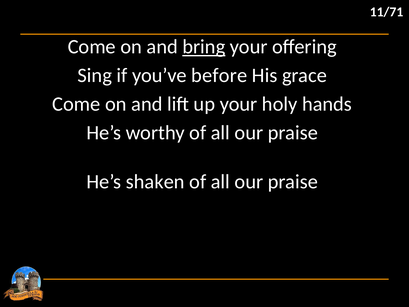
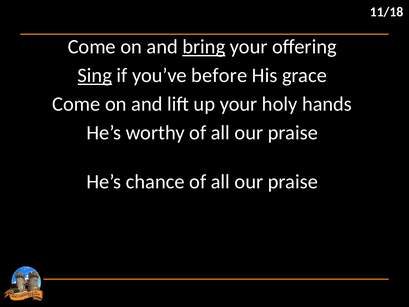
11/71: 11/71 -> 11/18
Sing underline: none -> present
shaken: shaken -> chance
